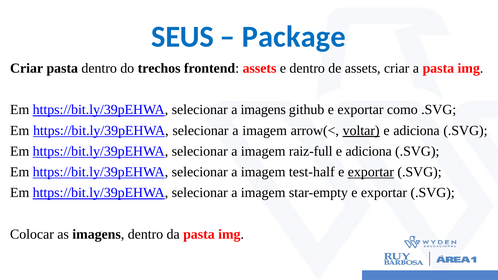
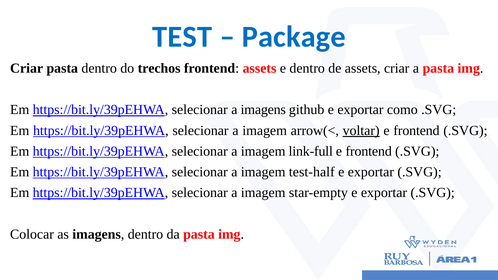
SEUS: SEUS -> TEST
adiciona at (416, 131): adiciona -> frontend
raiz-full: raiz-full -> link-full
adiciona at (369, 151): adiciona -> frontend
exportar at (371, 172) underline: present -> none
